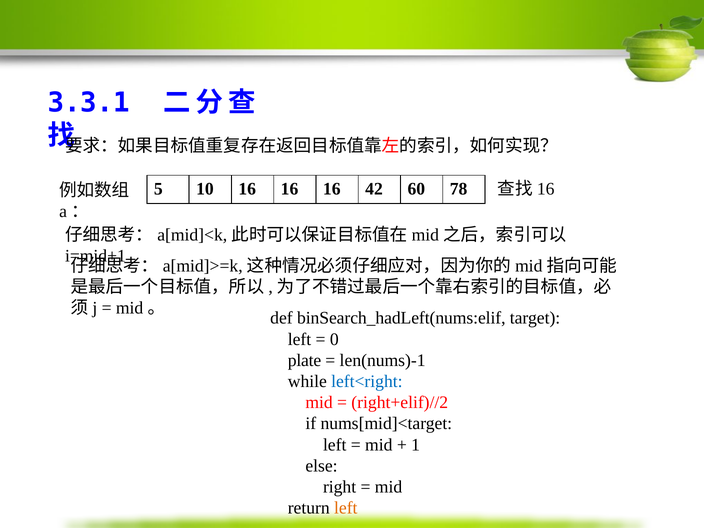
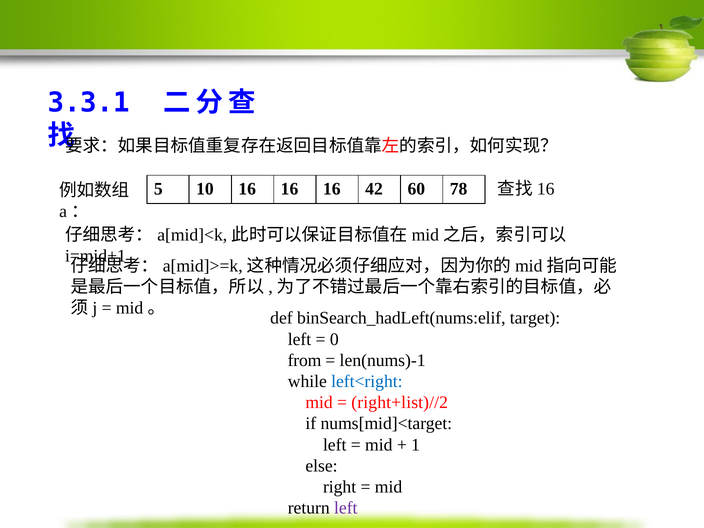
plate: plate -> from
right+elif)//2: right+elif)//2 -> right+list)//2
left at (346, 508) colour: orange -> purple
